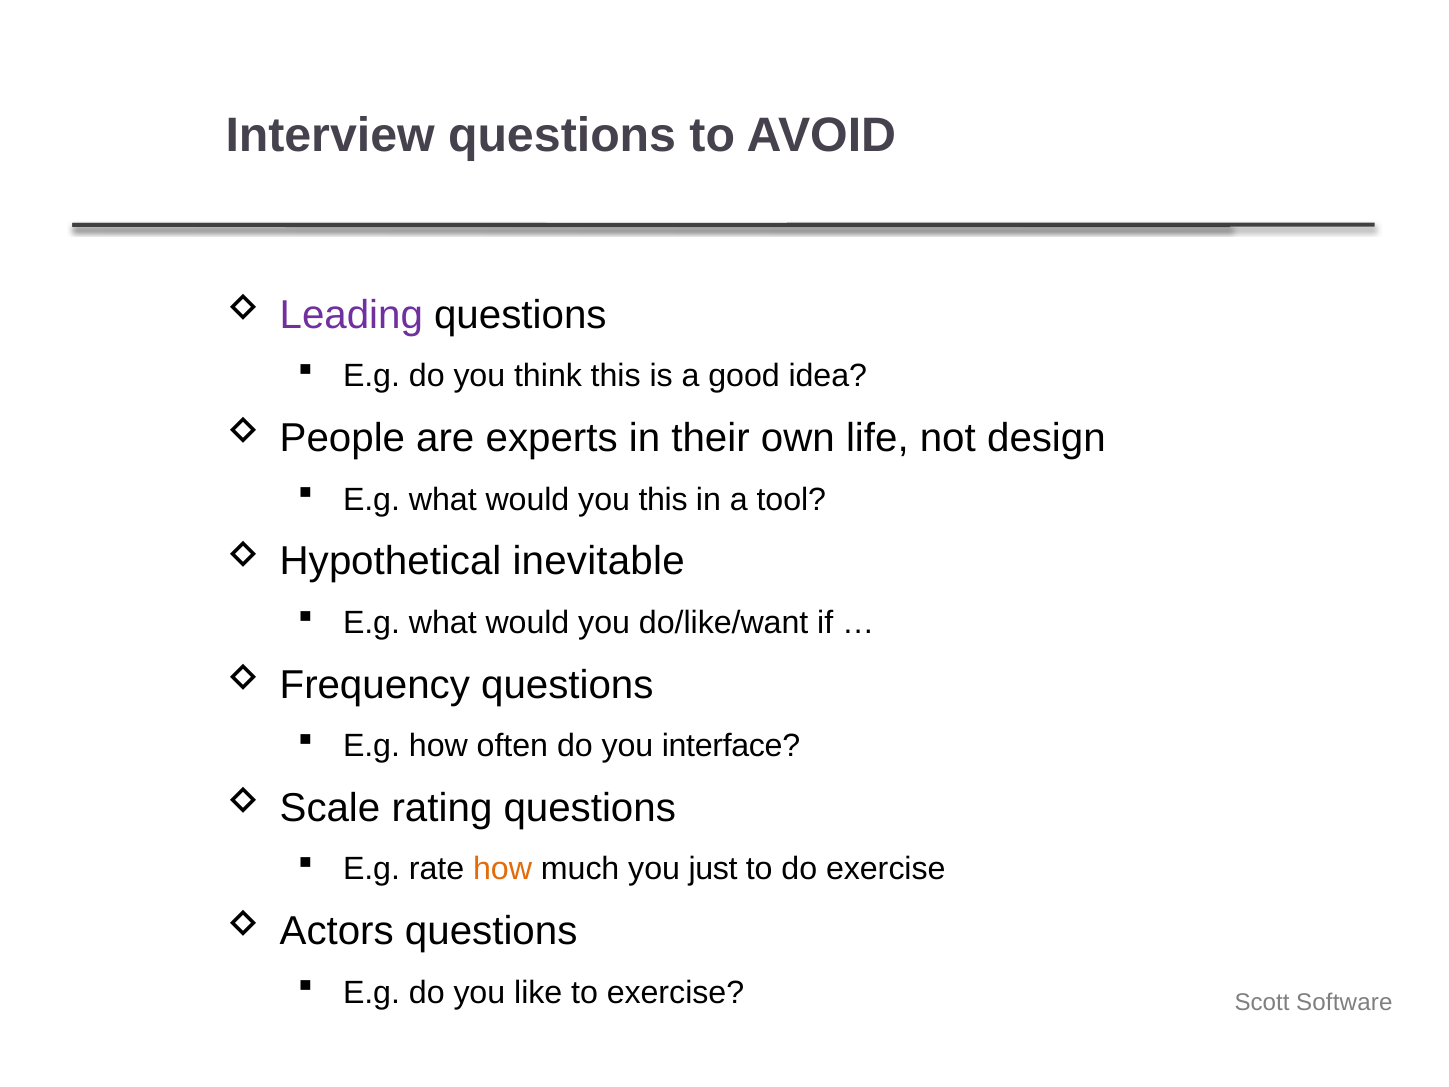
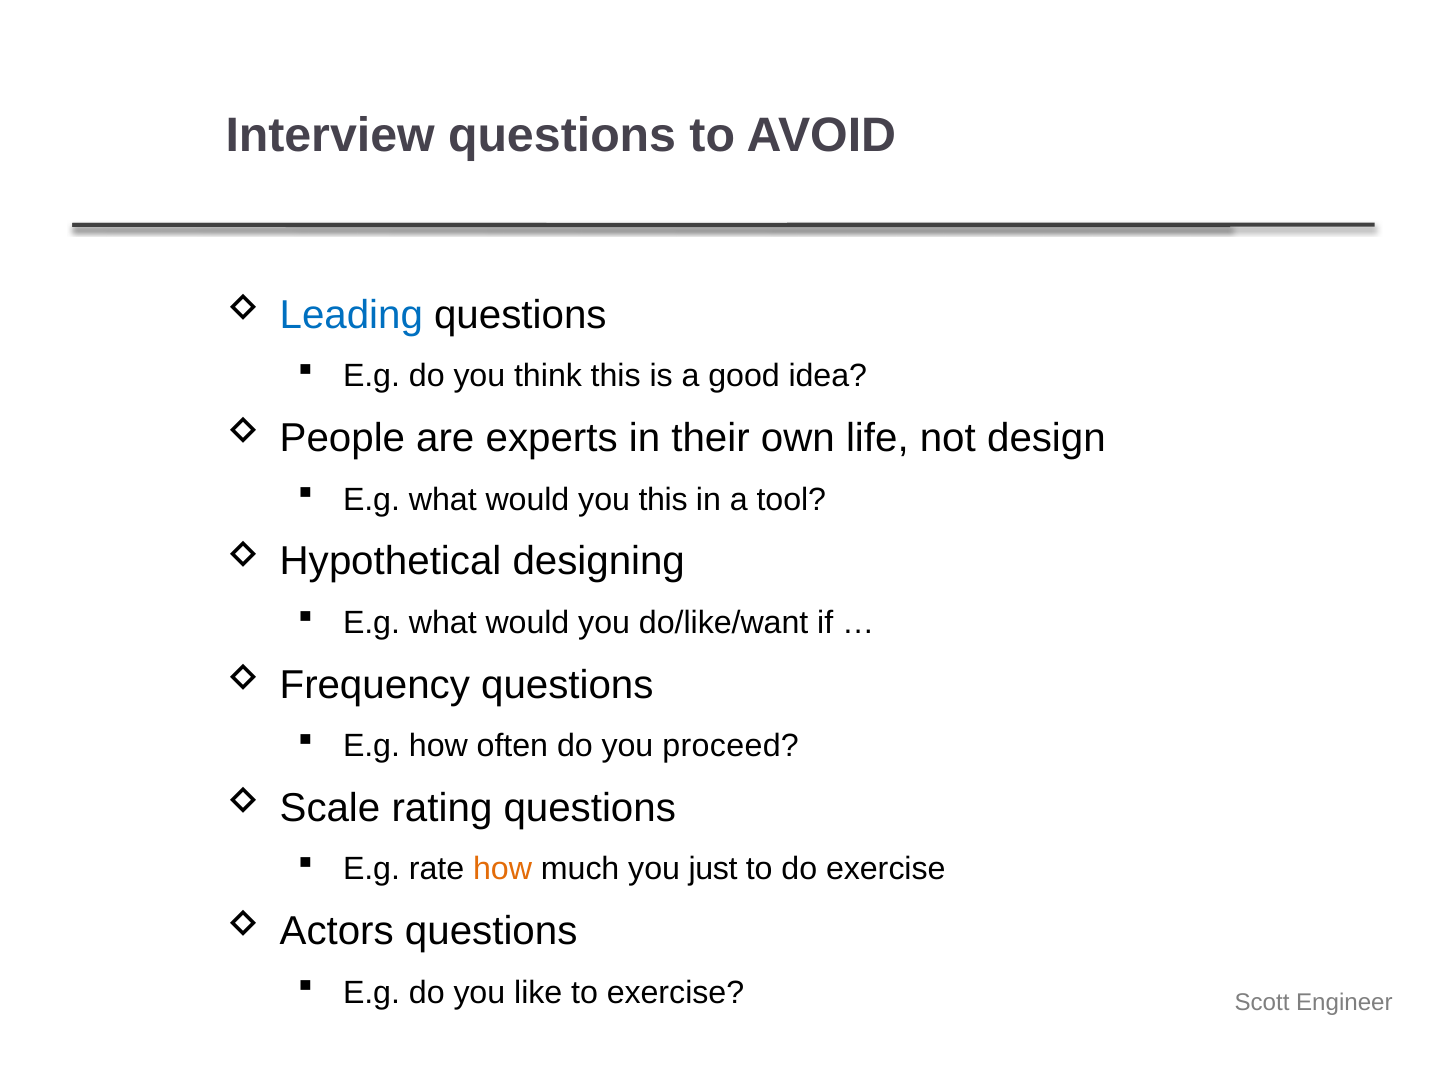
Leading colour: purple -> blue
inevitable: inevitable -> designing
interface: interface -> proceed
Software: Software -> Engineer
